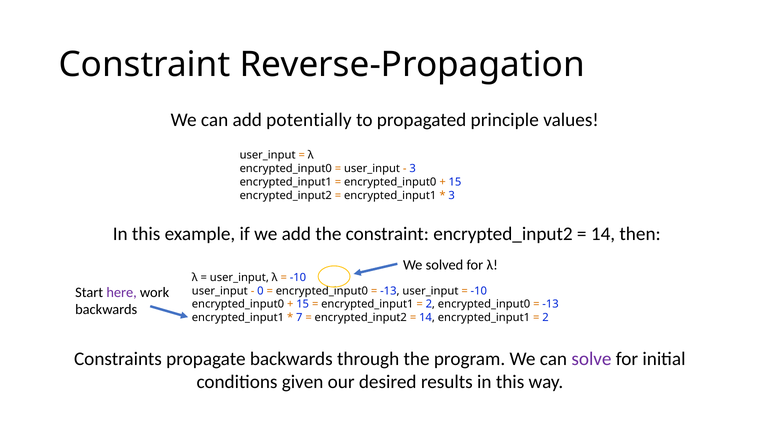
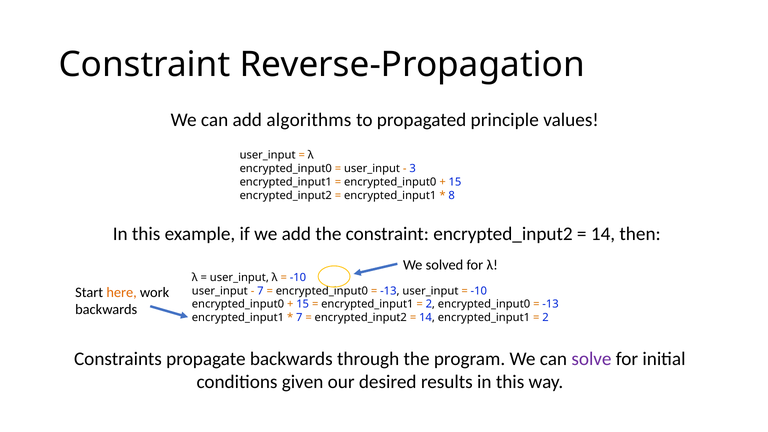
potentially: potentially -> algorithms
3 at (452, 195): 3 -> 8
here colour: purple -> orange
0 at (260, 291): 0 -> 7
